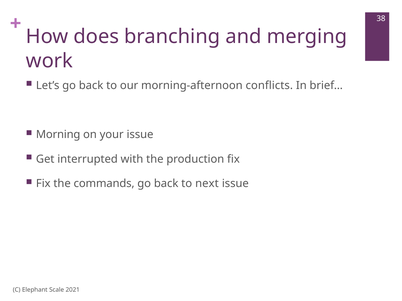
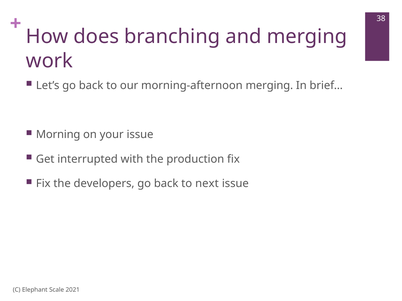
morning-afternoon conflicts: conflicts -> merging
commands: commands -> developers
